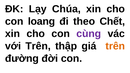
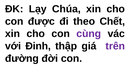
loang: loang -> được
với Trên: Trên -> Đinh
trên at (115, 46) colour: orange -> purple
